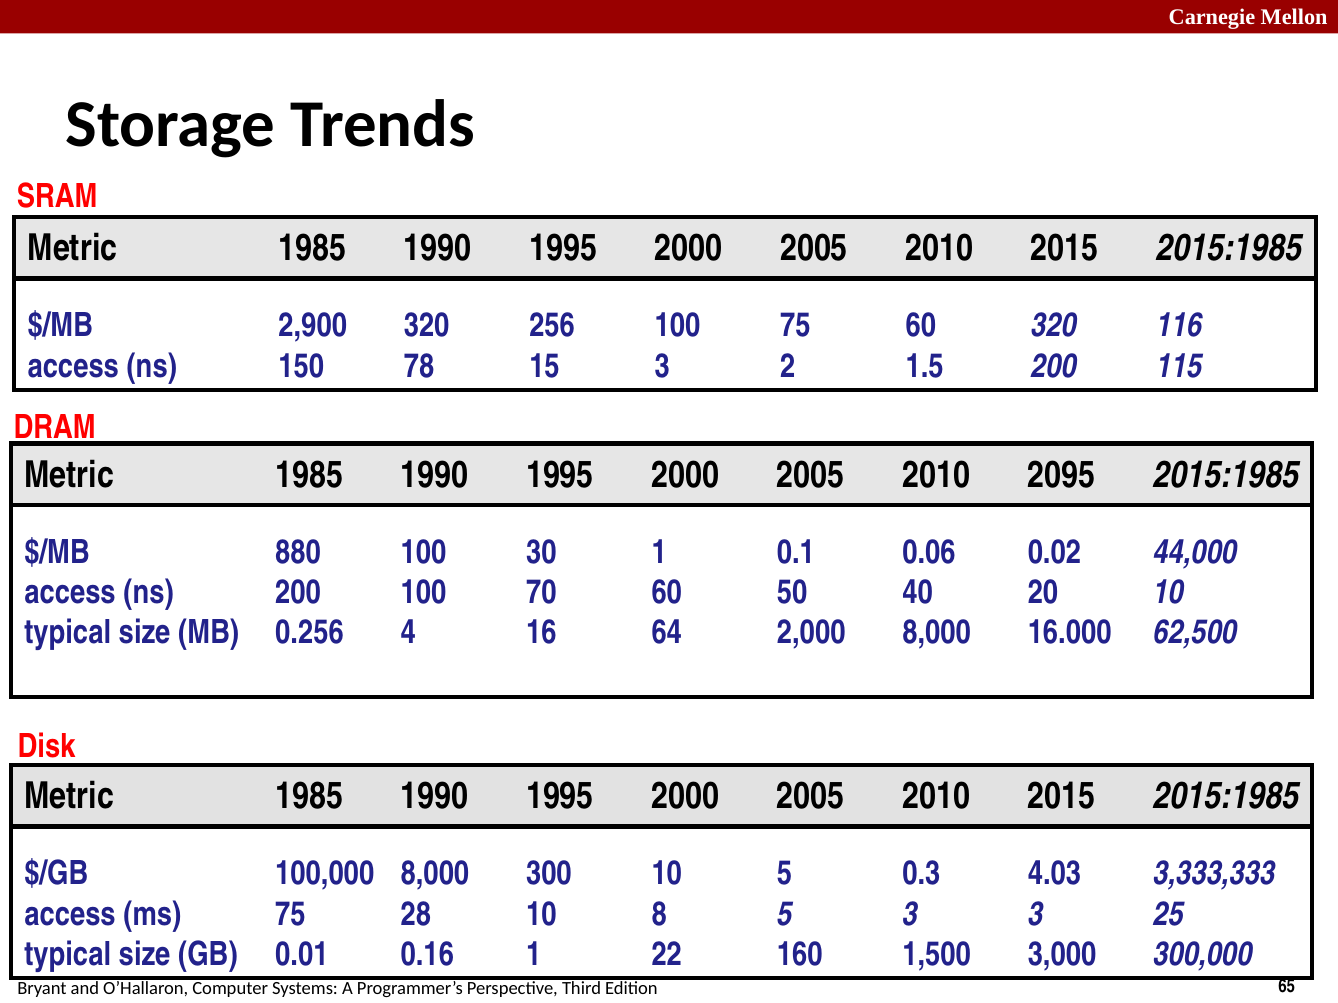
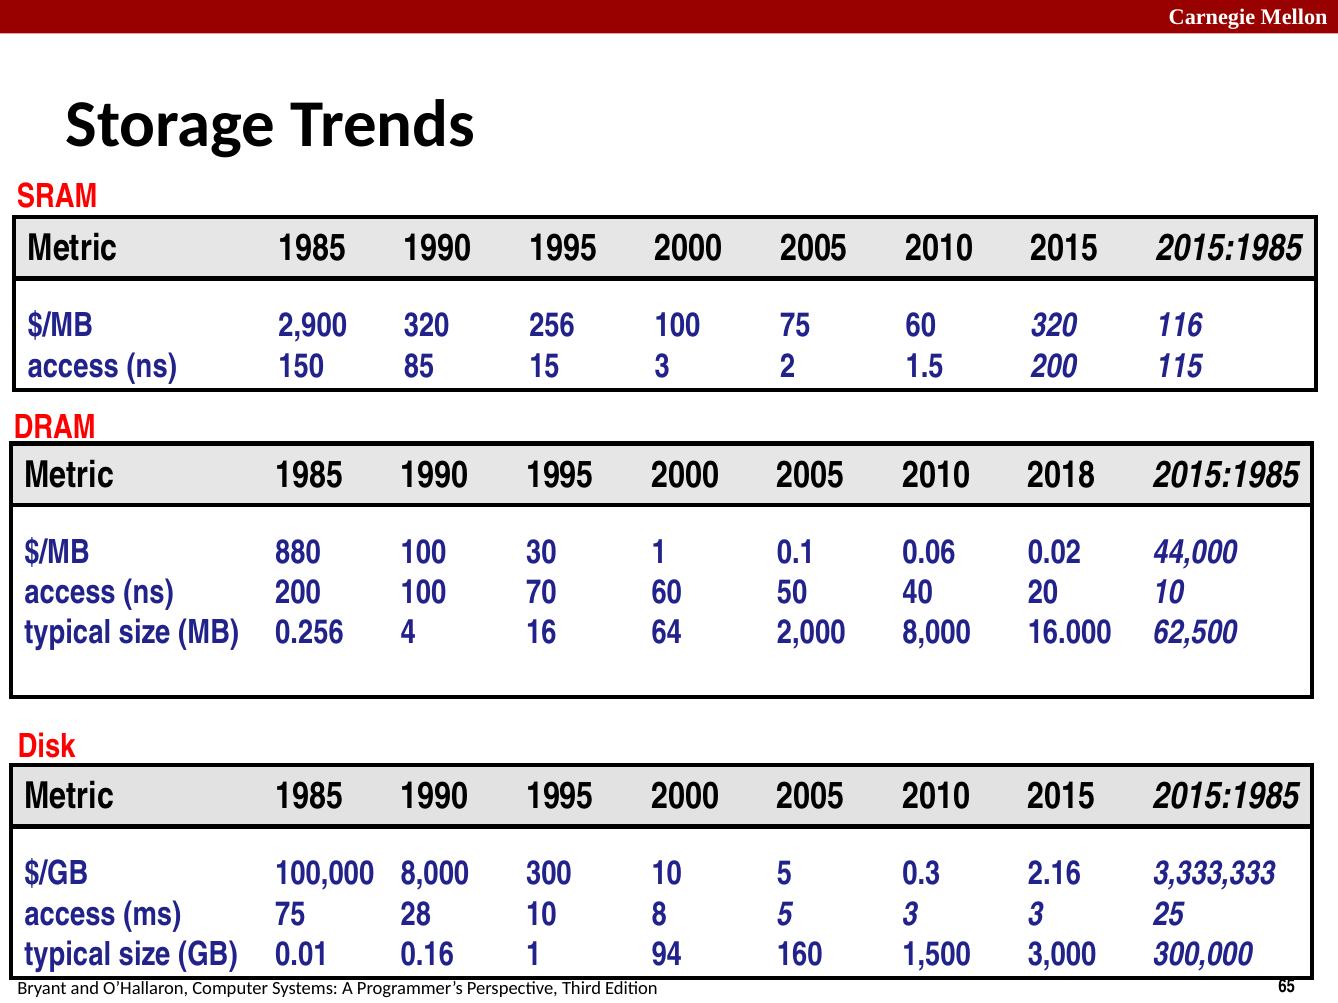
78: 78 -> 85
2095: 2095 -> 2018
4.03: 4.03 -> 2.16
22: 22 -> 94
